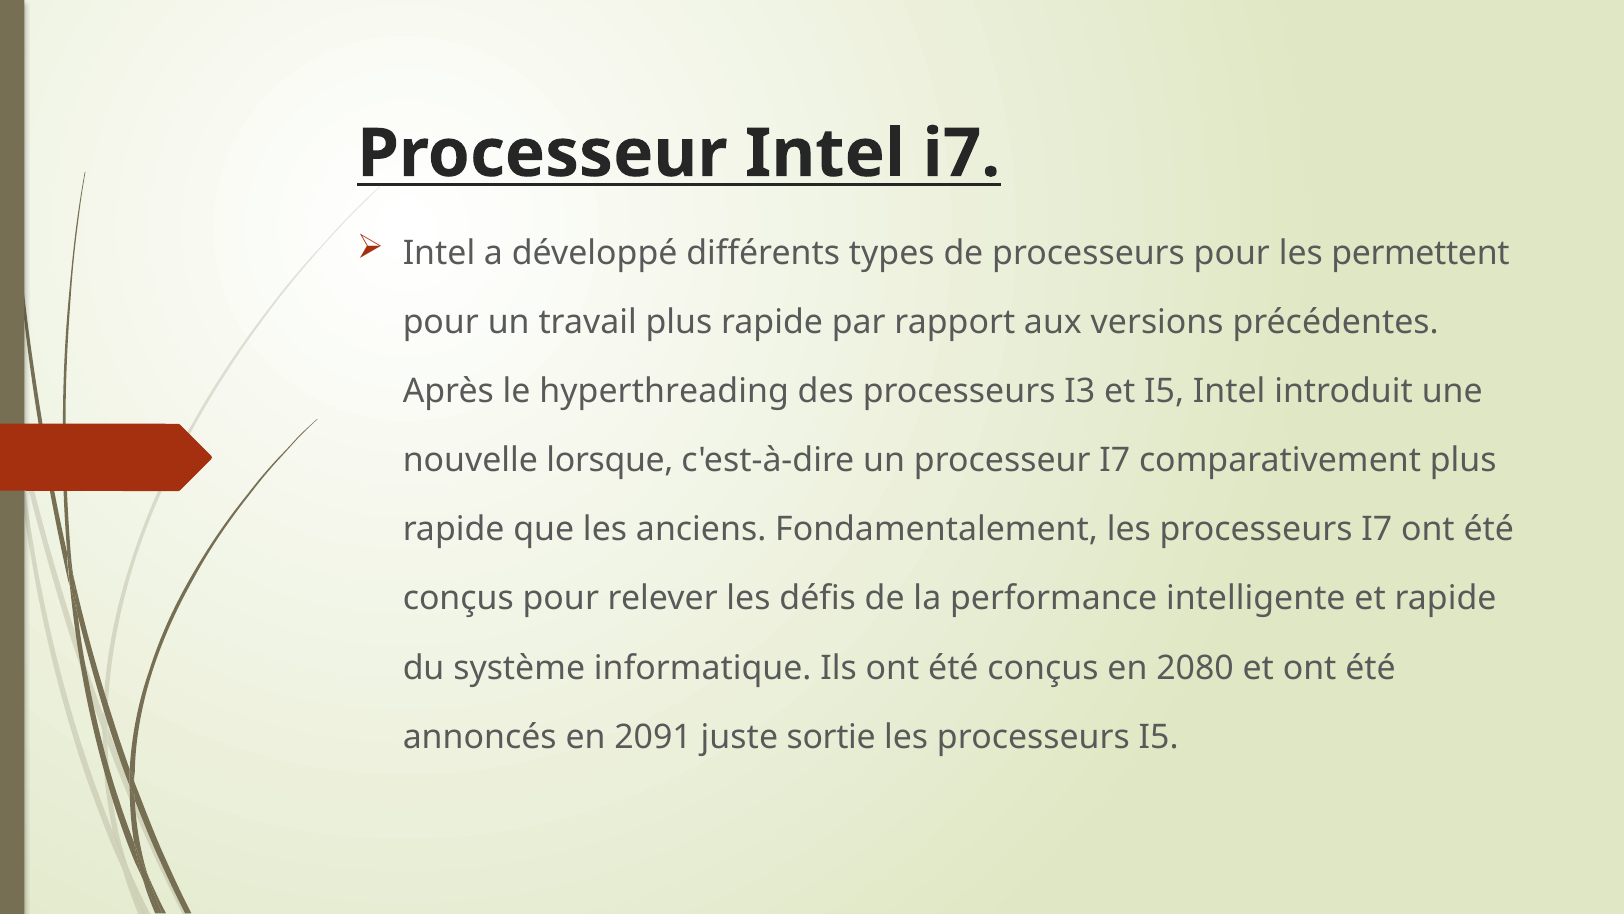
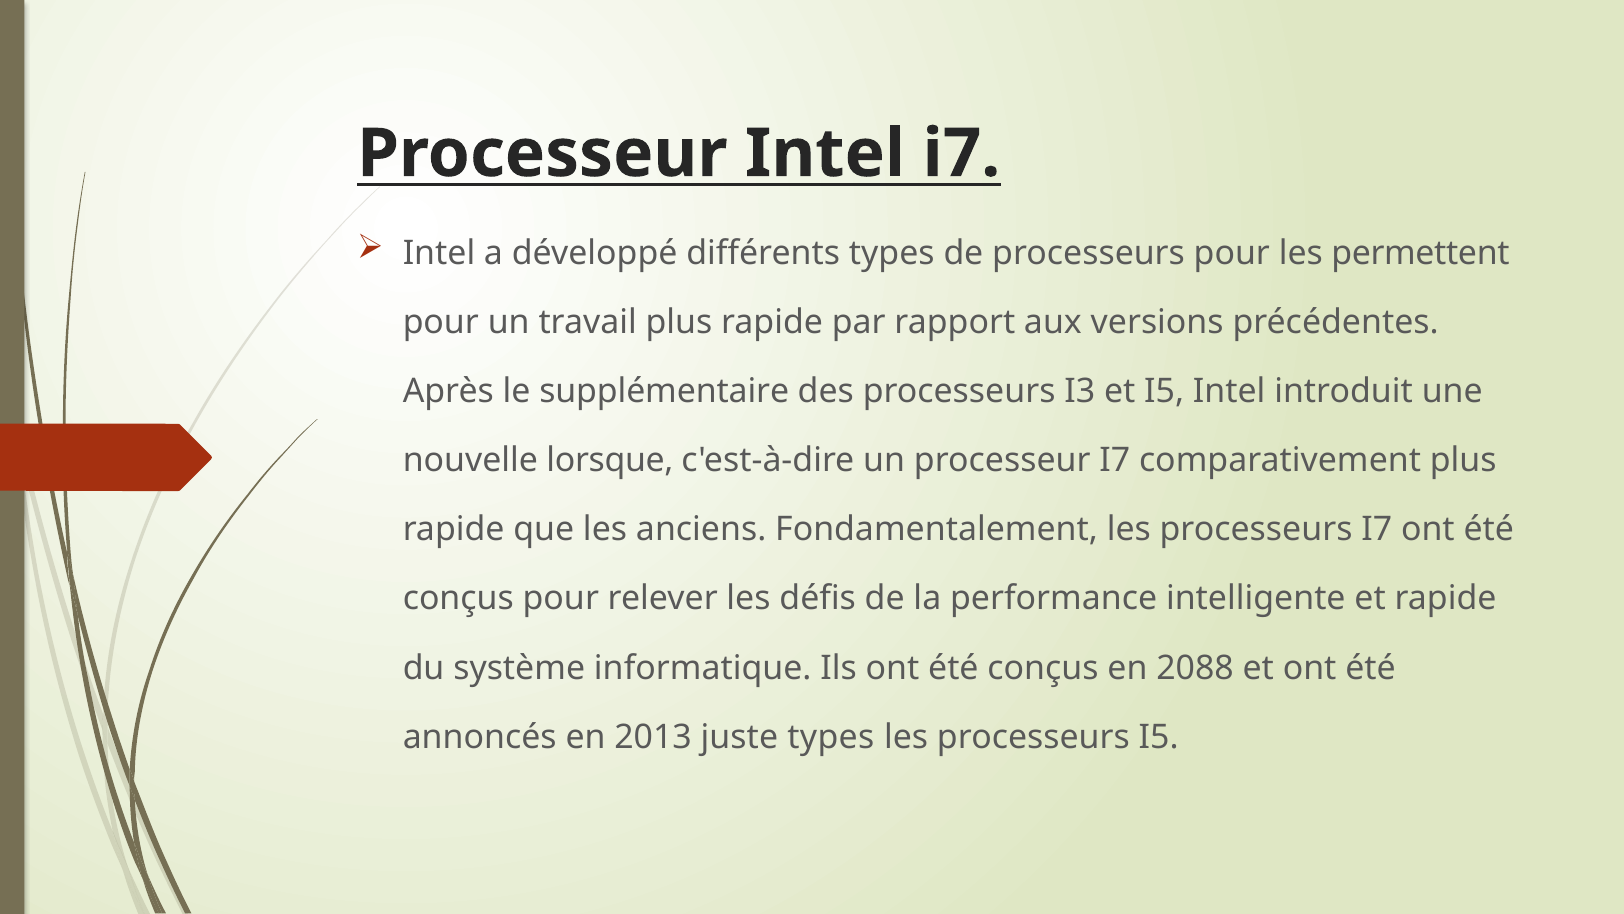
hyperthreading: hyperthreading -> supplémentaire
2080: 2080 -> 2088
2091: 2091 -> 2013
juste sortie: sortie -> types
